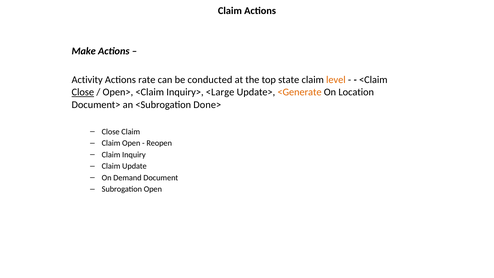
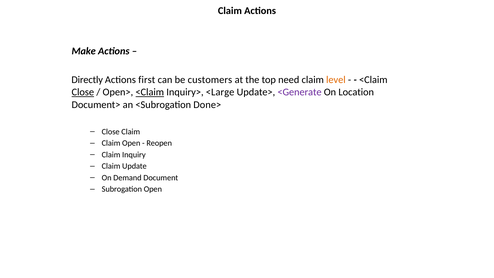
Activity: Activity -> Directly
rate: rate -> first
conducted: conducted -> customers
state: state -> need
<Claim at (150, 92) underline: none -> present
<Generate colour: orange -> purple
